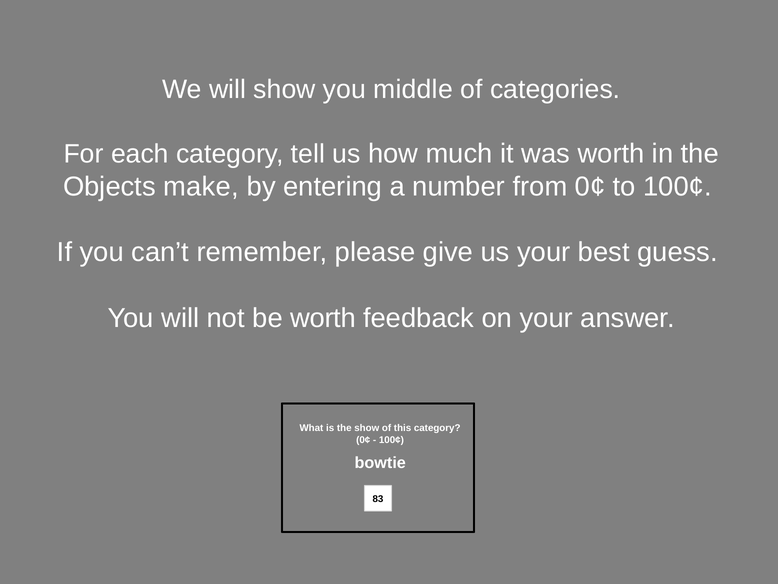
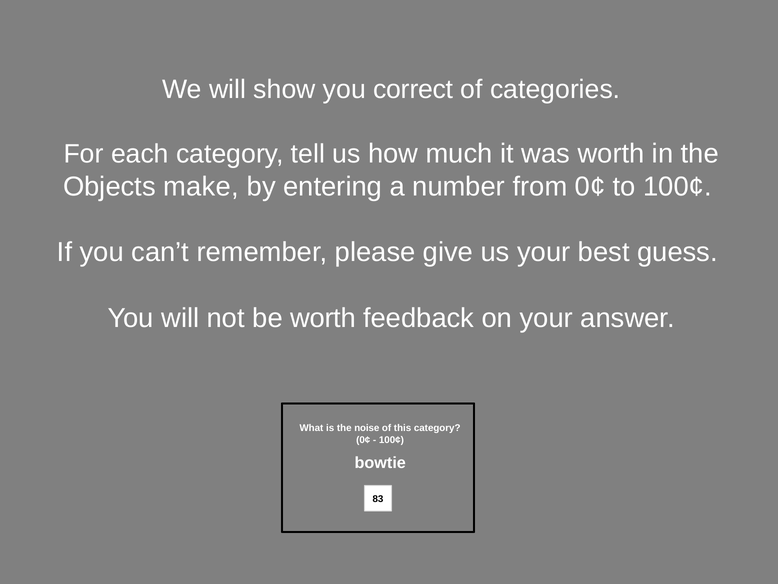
middle: middle -> correct
the show: show -> noise
